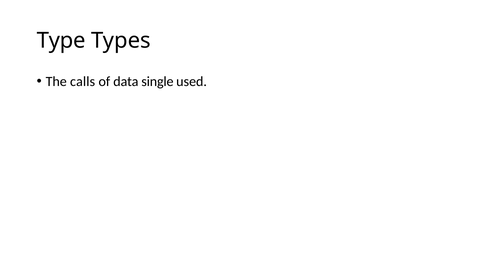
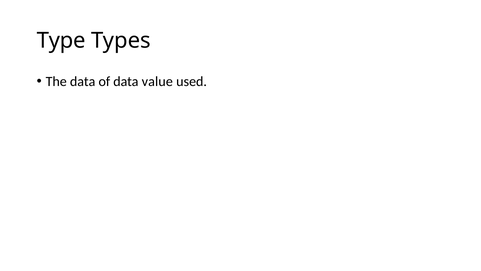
The calls: calls -> data
single: single -> value
